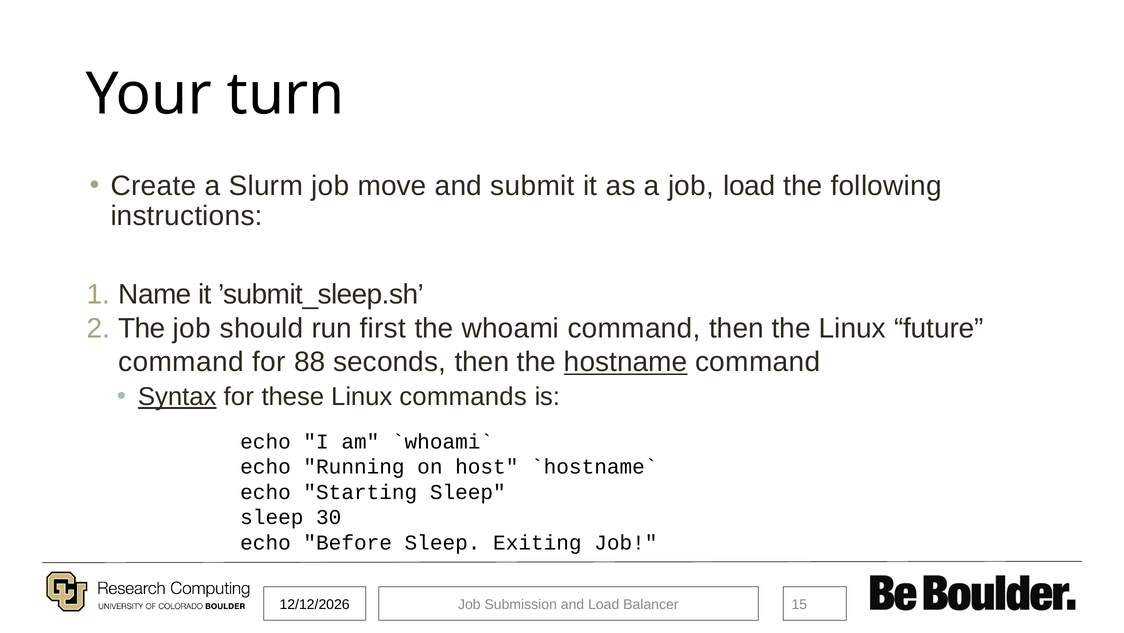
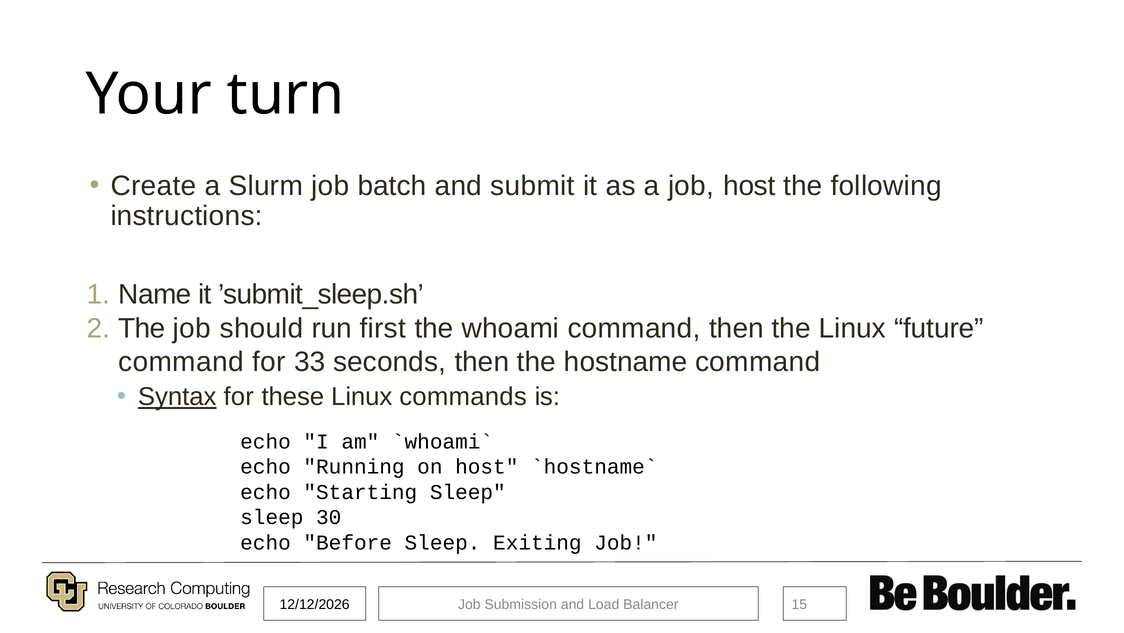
move: move -> batch
job load: load -> host
88: 88 -> 33
hostname underline: present -> none
